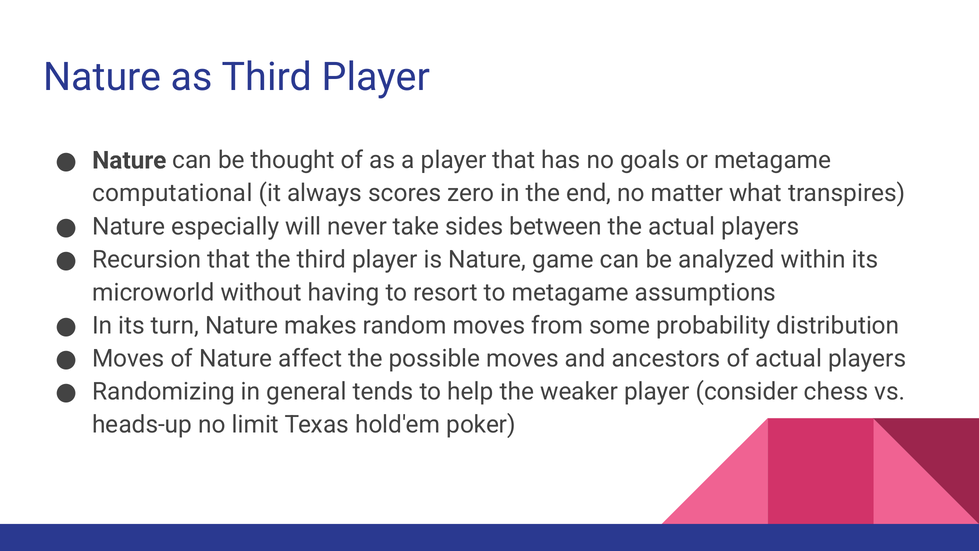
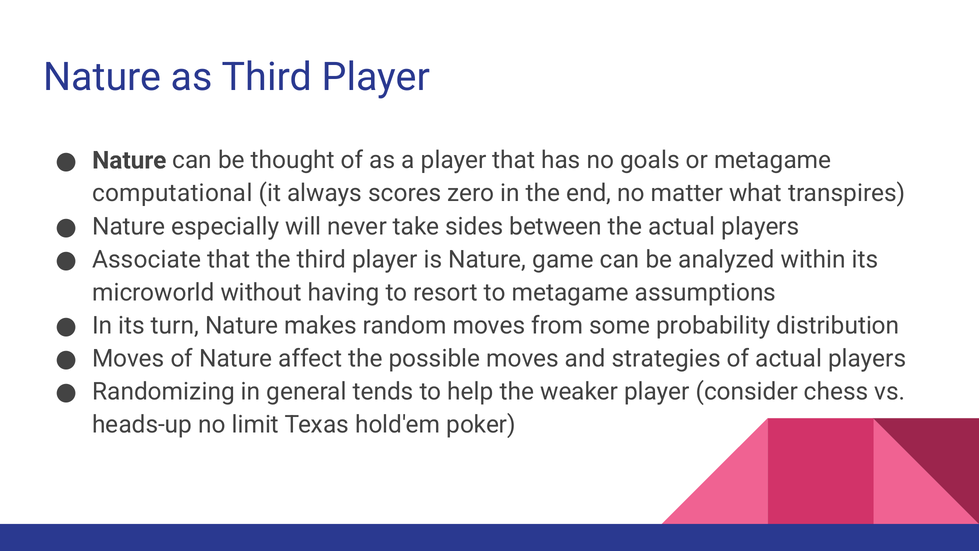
Recursion: Recursion -> Associate
ancestors: ancestors -> strategies
